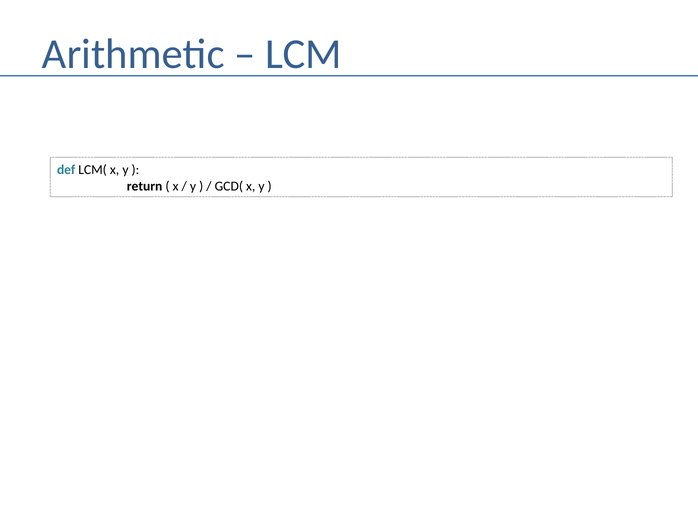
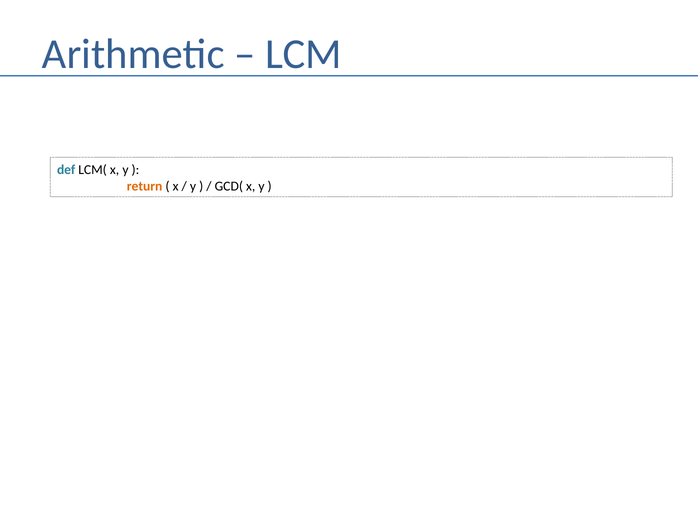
return colour: black -> orange
